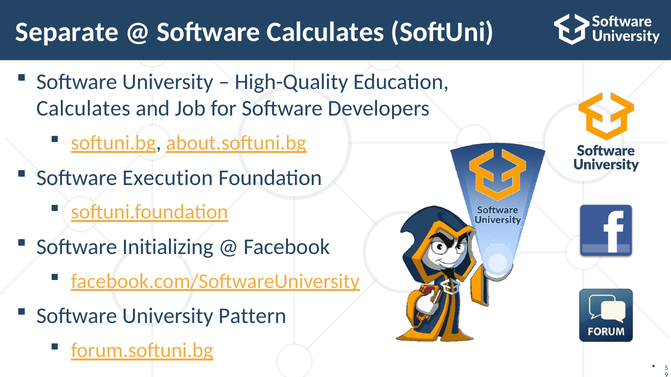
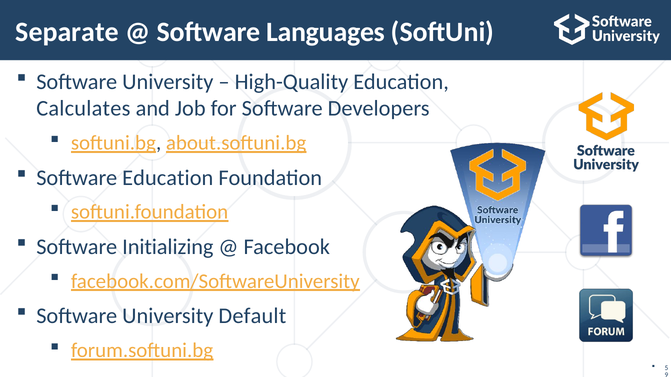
Software Calculates: Calculates -> Languages
Software Execution: Execution -> Education
Pattern: Pattern -> Default
